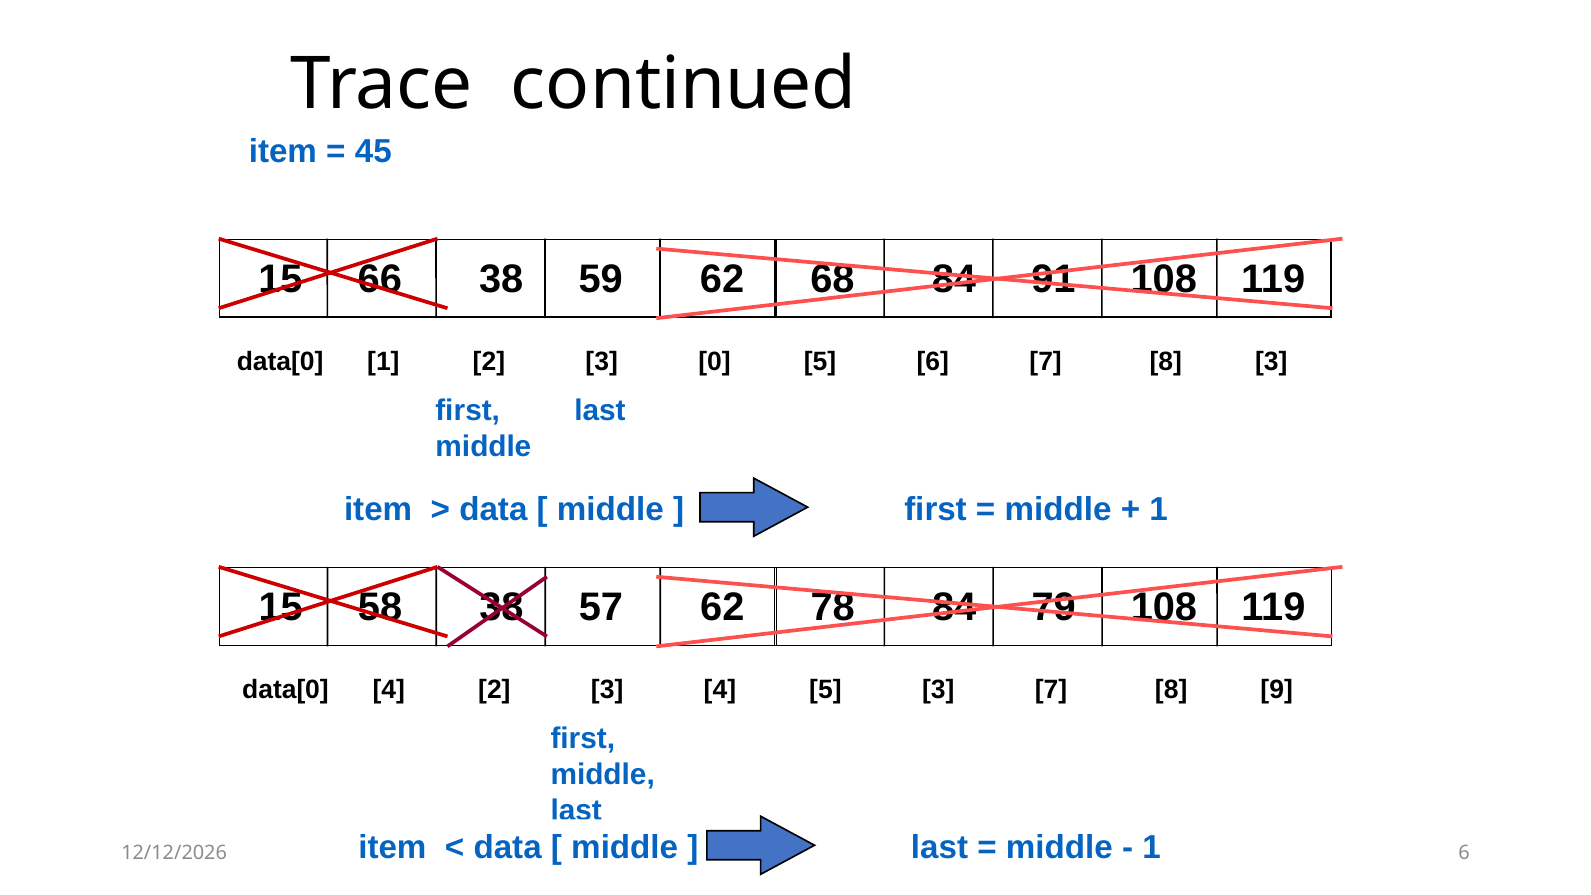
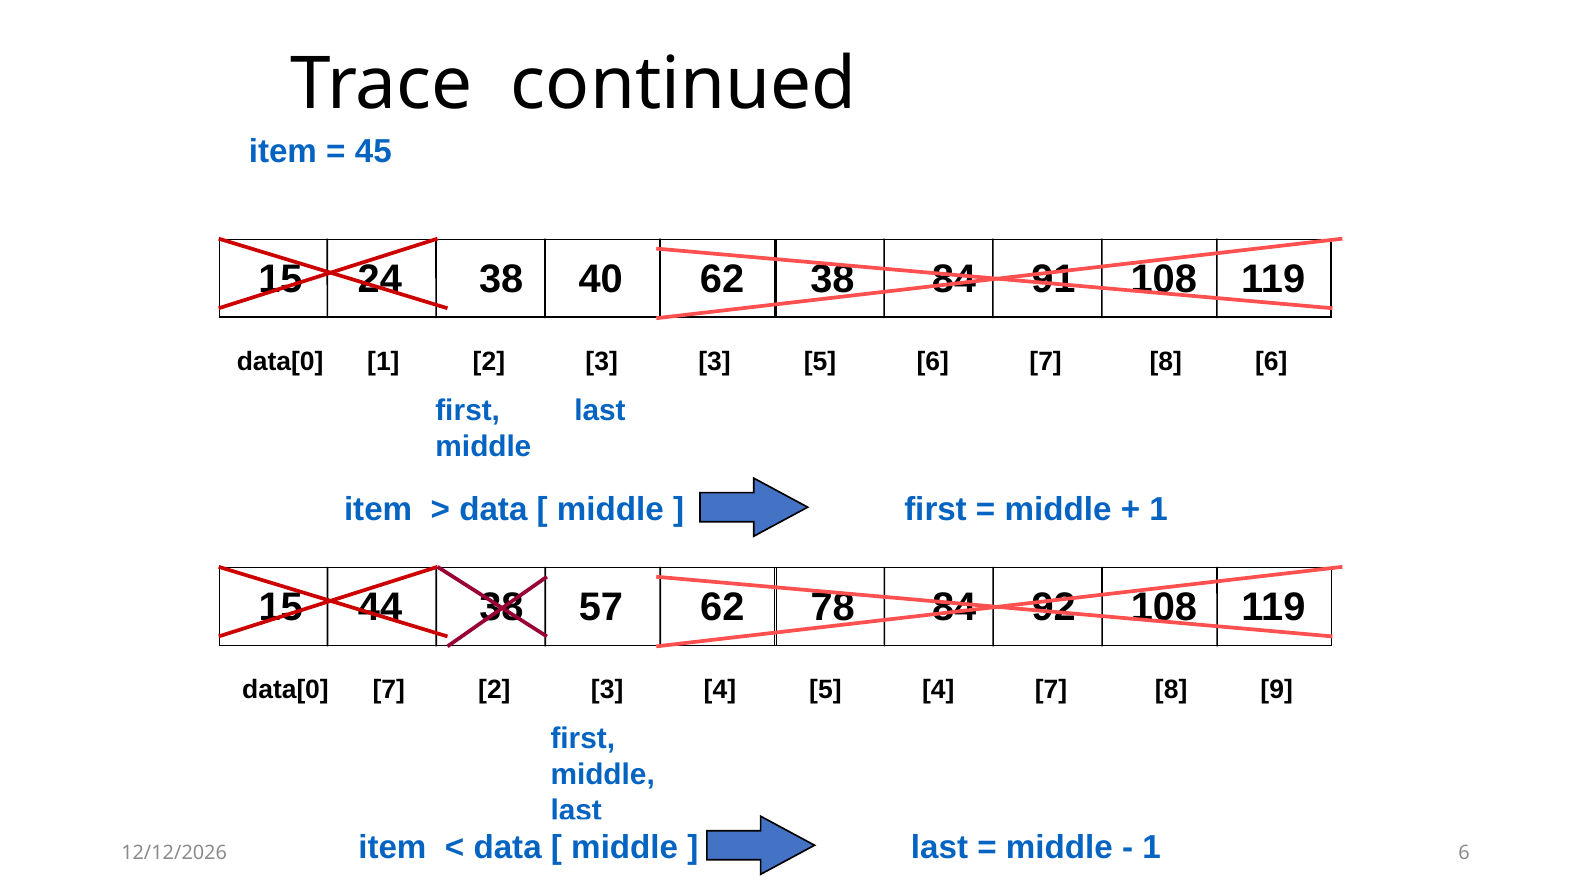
66: 66 -> 24
59: 59 -> 40
62 68: 68 -> 38
3 0: 0 -> 3
8 3: 3 -> 6
58: 58 -> 44
79: 79 -> 92
data[0 4: 4 -> 7
5 3: 3 -> 4
